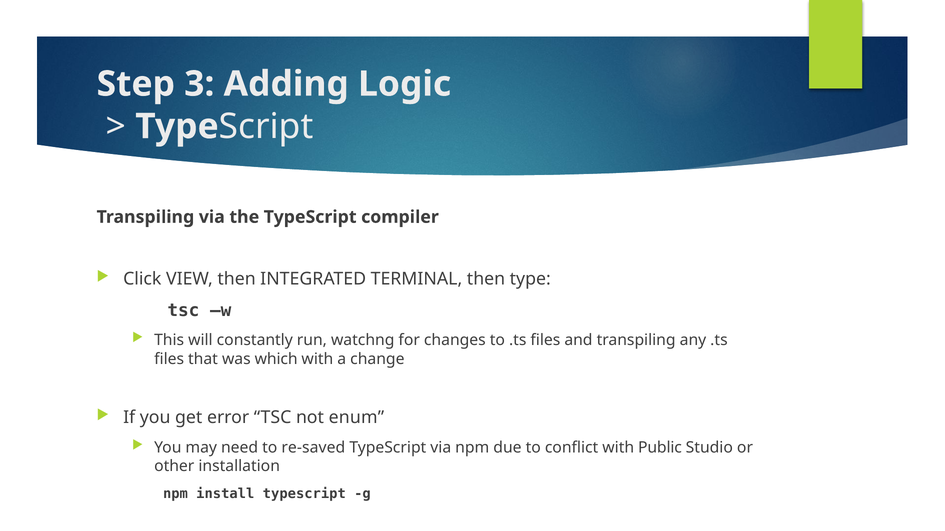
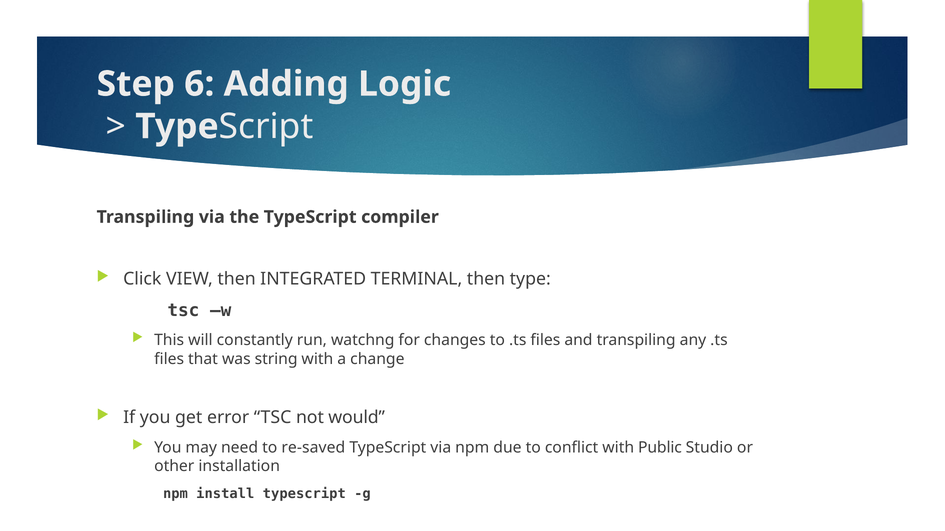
3: 3 -> 6
which: which -> string
enum: enum -> would
